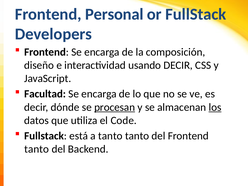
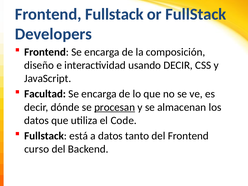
Frontend Personal: Personal -> Fullstack
los underline: present -> none
a tanto: tanto -> datos
tanto at (37, 149): tanto -> curso
